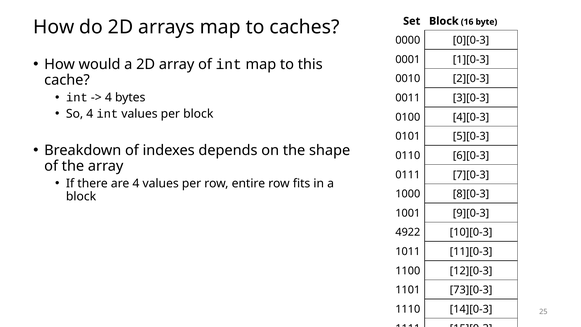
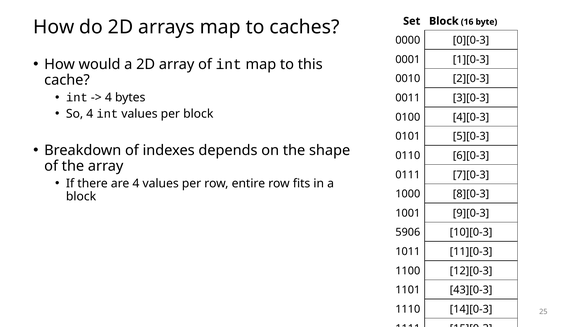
4922: 4922 -> 5906
73][0-3: 73][0-3 -> 43][0-3
